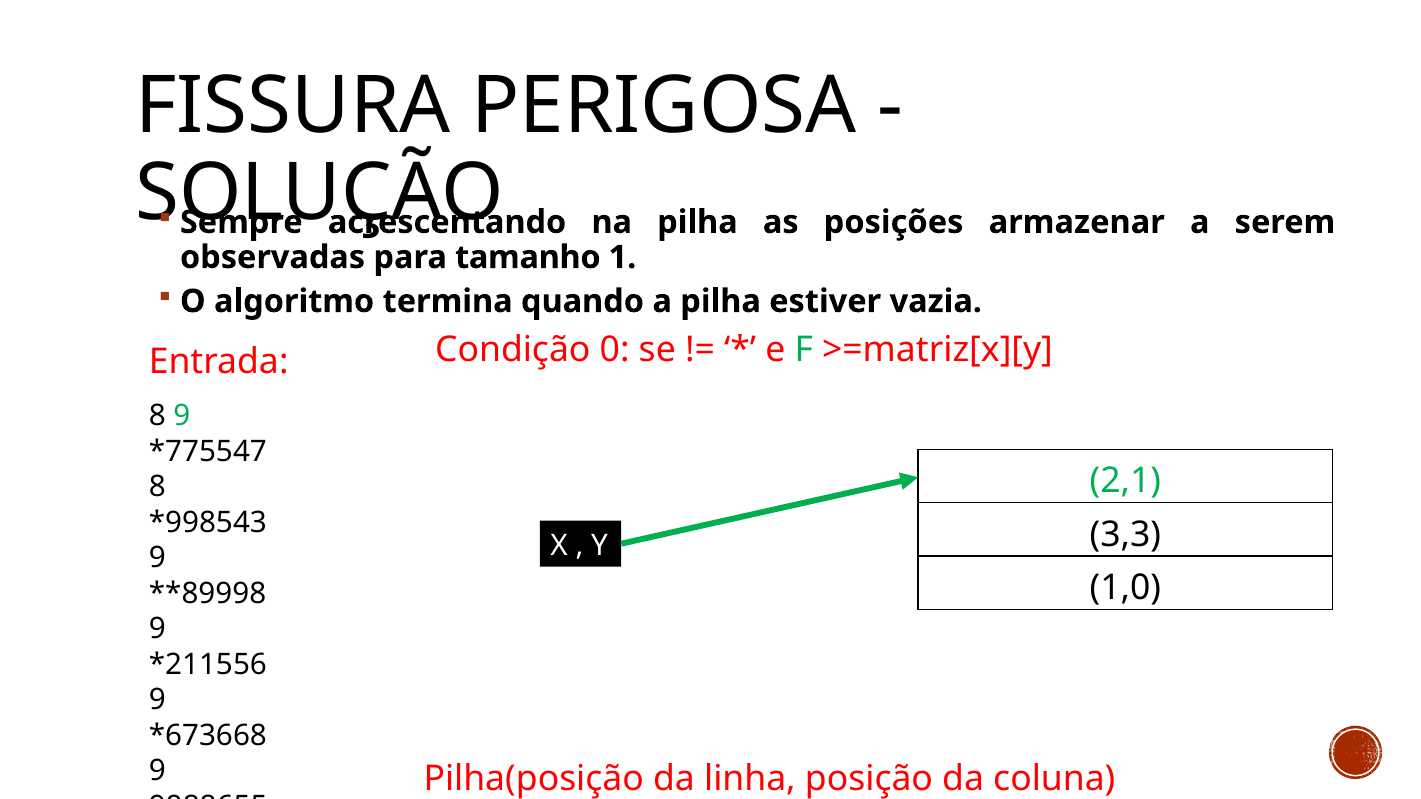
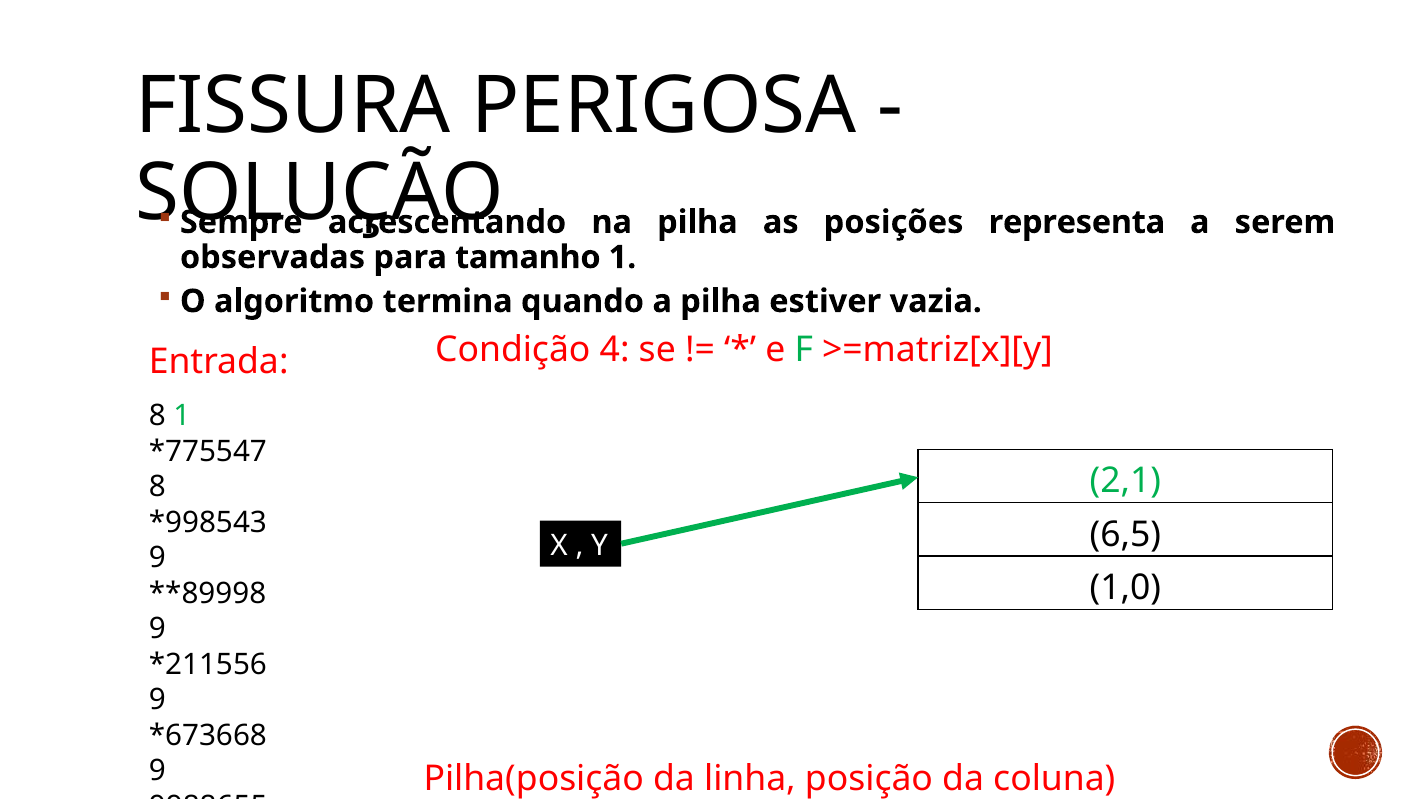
armazenar: armazenar -> representa
0: 0 -> 4
8 9: 9 -> 1
3,3: 3,3 -> 6,5
